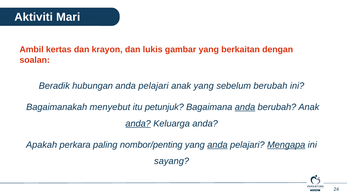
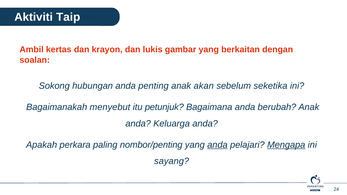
Mari: Mari -> Taip
Beradik: Beradik -> Sokong
hubungan anda pelajari: pelajari -> penting
anak yang: yang -> akan
sebelum berubah: berubah -> seketika
anda at (245, 107) underline: present -> none
anda at (138, 124) underline: present -> none
